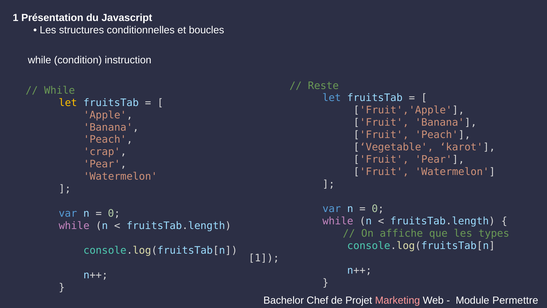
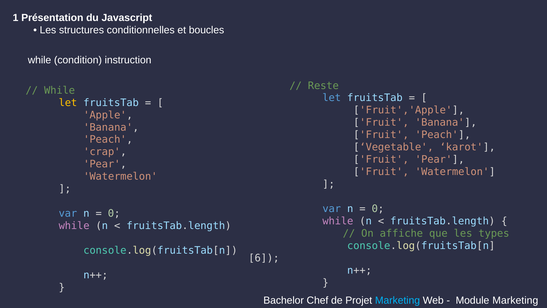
1 at (264, 258): 1 -> 6
Marketing at (397, 300) colour: pink -> light blue
Module Permettre: Permettre -> Marketing
